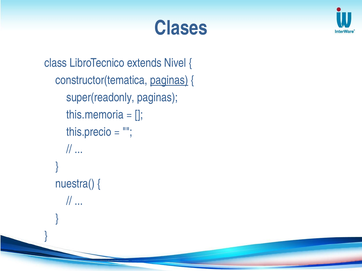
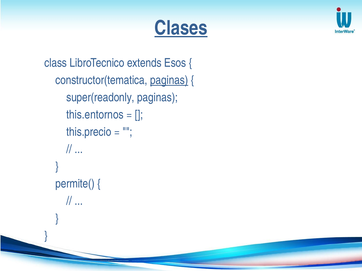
Clases underline: none -> present
Nivel: Nivel -> Esos
this.memoria: this.memoria -> this.entornos
nuestra(: nuestra( -> permite(
